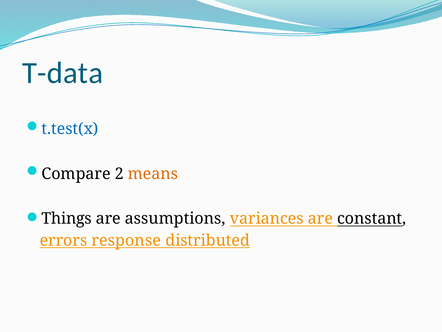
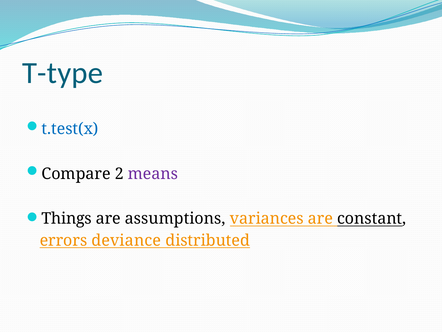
T-data: T-data -> T-type
means colour: orange -> purple
response: response -> deviance
